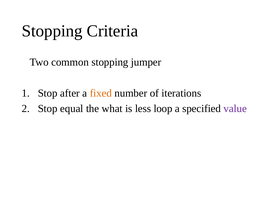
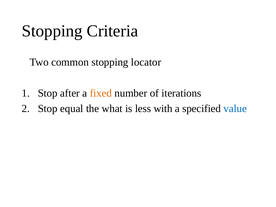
jumper: jumper -> locator
loop: loop -> with
value colour: purple -> blue
